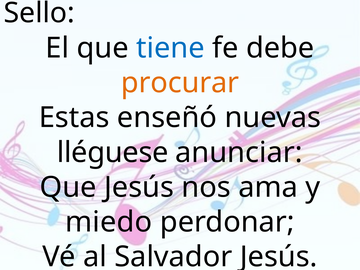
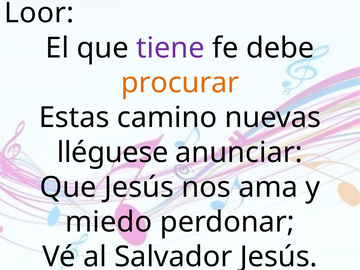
Sello: Sello -> Loor
tiene colour: blue -> purple
enseñó: enseñó -> camino
